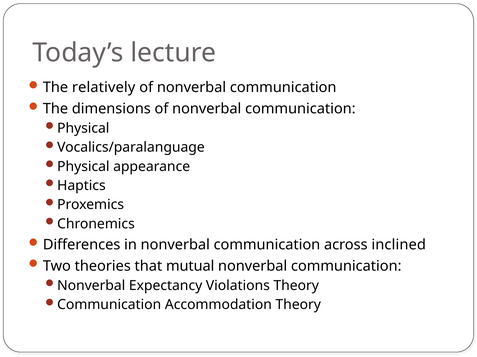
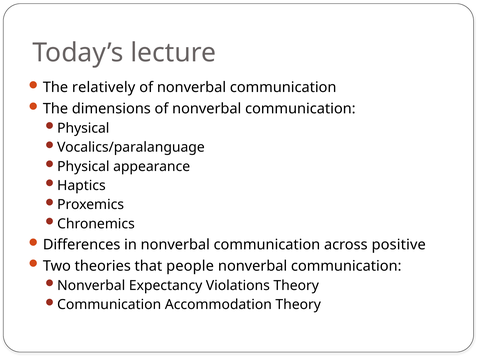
inclined: inclined -> positive
mutual: mutual -> people
